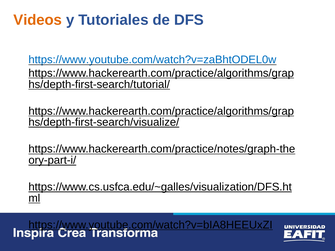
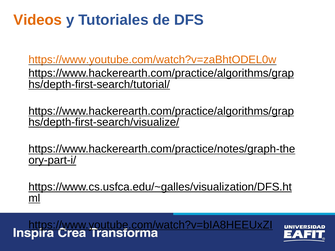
https://www.youtube.com/watch?v=zaBhtODEL0w colour: blue -> orange
